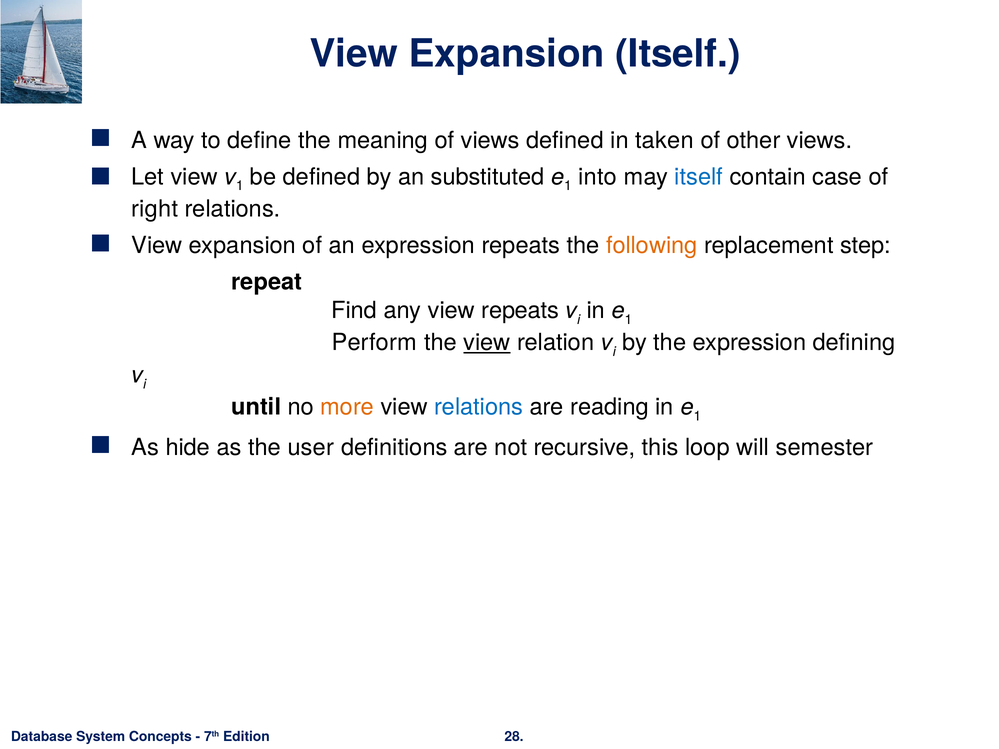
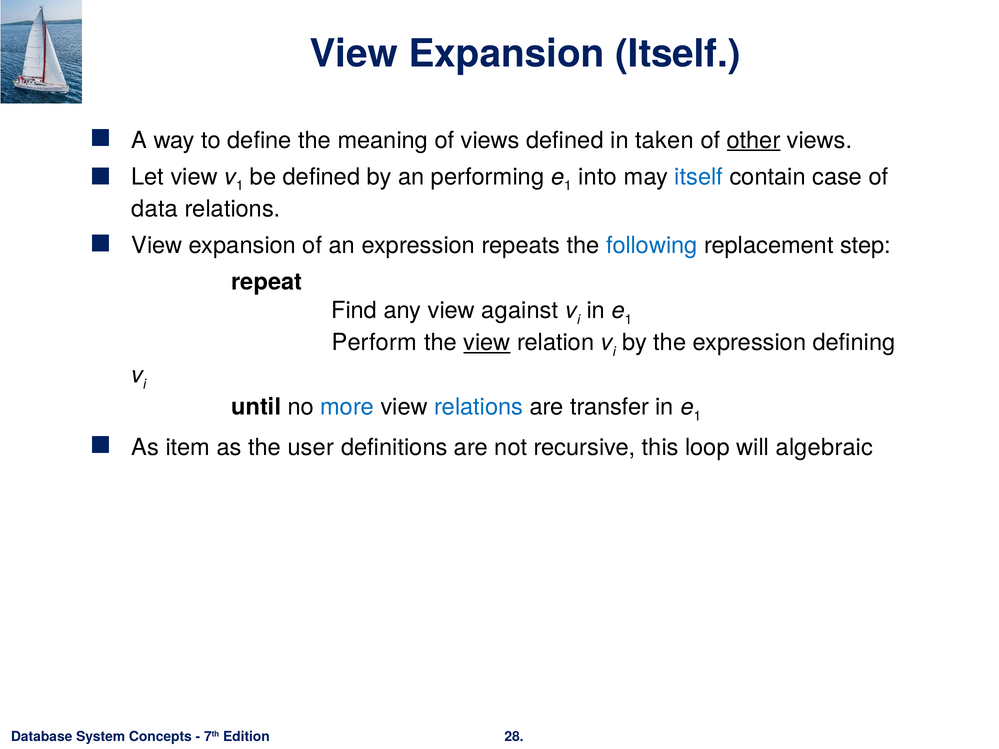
other underline: none -> present
substituted: substituted -> performing
right: right -> data
following colour: orange -> blue
view repeats: repeats -> against
more colour: orange -> blue
reading: reading -> transfer
hide: hide -> item
semester: semester -> algebraic
